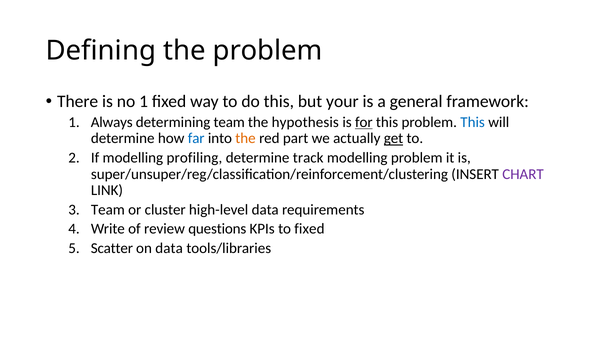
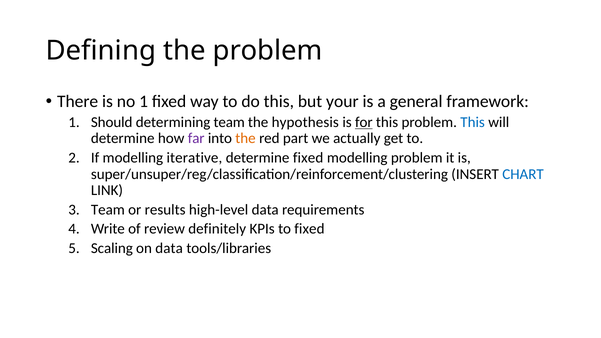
Always: Always -> Should
far colour: blue -> purple
get underline: present -> none
profiling: profiling -> iterative
determine track: track -> fixed
CHART colour: purple -> blue
cluster: cluster -> results
questions: questions -> definitely
Scatter: Scatter -> Scaling
